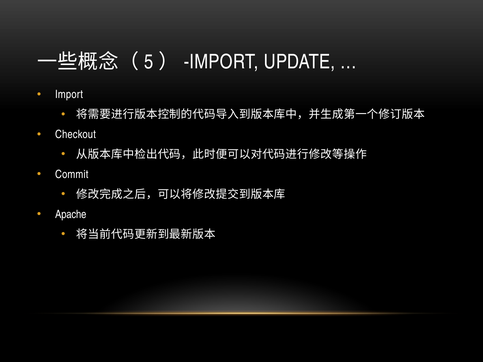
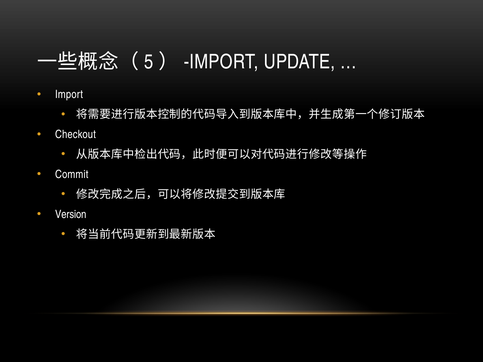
Apache: Apache -> Version
